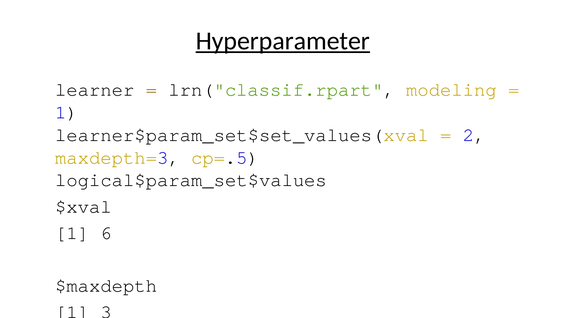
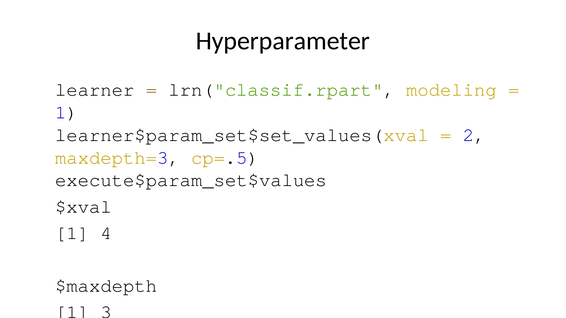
Hyperparameter underline: present -> none
logical$param_set$values: logical$param_set$values -> execute$param_set$values
6: 6 -> 4
